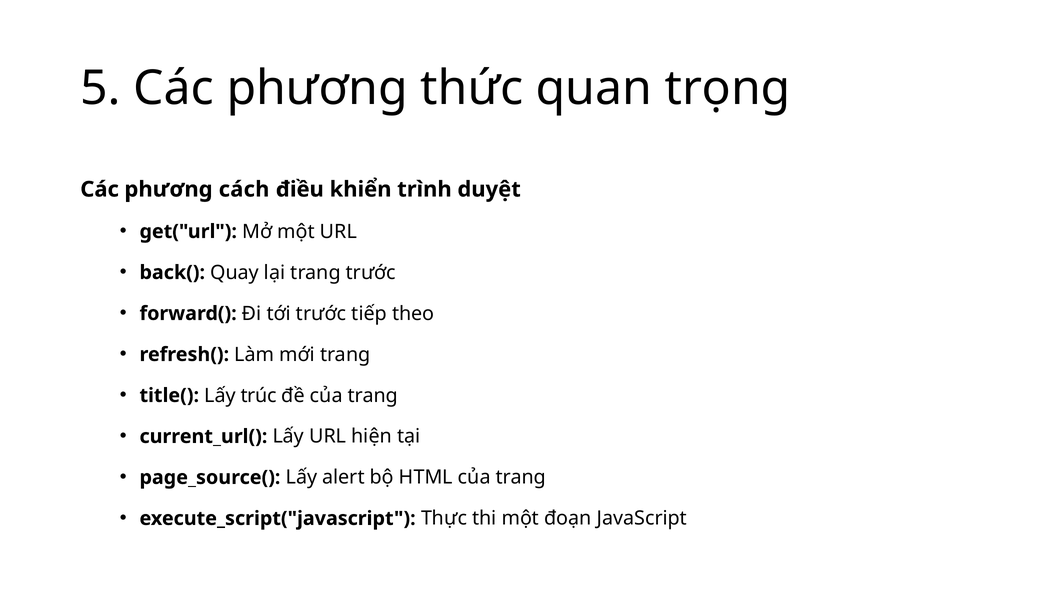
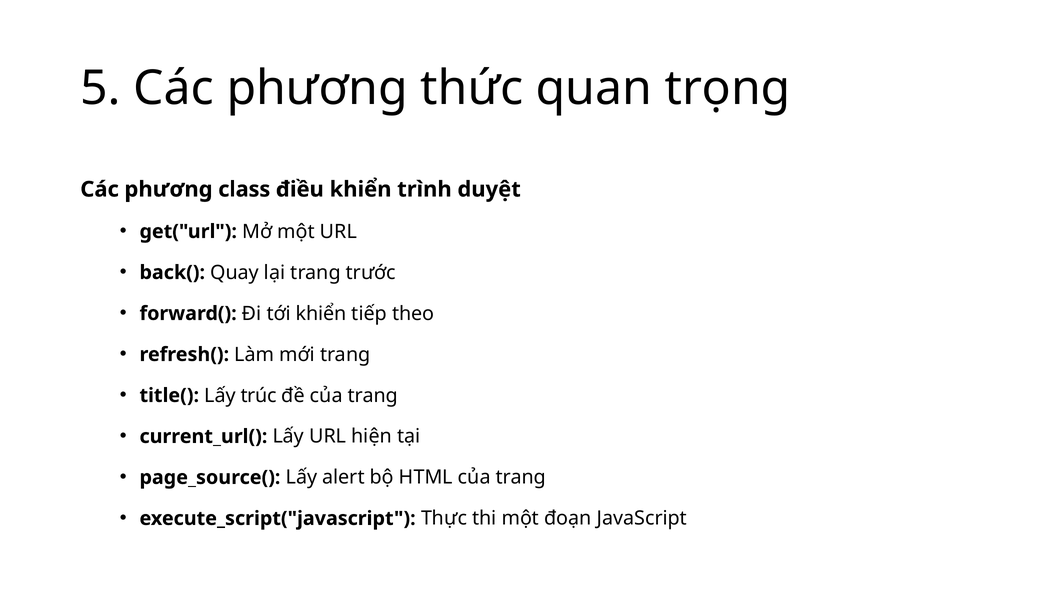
cách: cách -> class
tới trước: trước -> khiển
